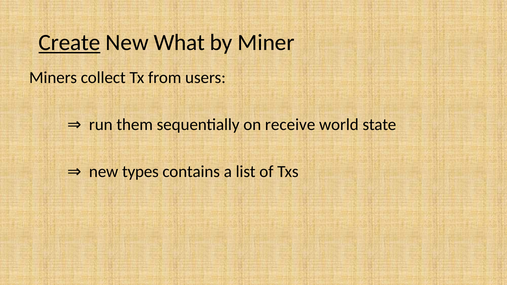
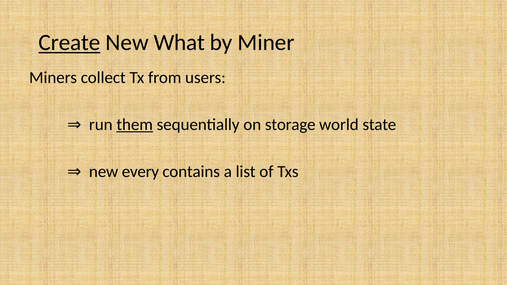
them underline: none -> present
receive: receive -> storage
types: types -> every
